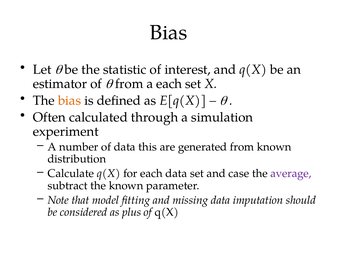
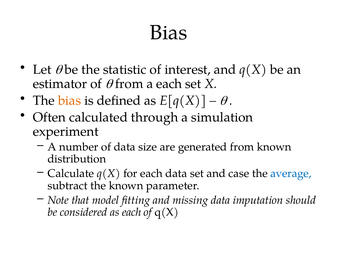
this: this -> size
average colour: purple -> blue
as plus: plus -> each
